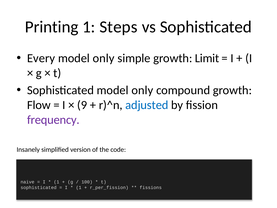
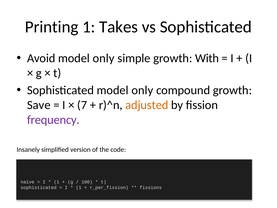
Steps: Steps -> Takes
Every: Every -> Avoid
Limit: Limit -> With
Flow: Flow -> Save
9: 9 -> 7
adjusted colour: blue -> orange
